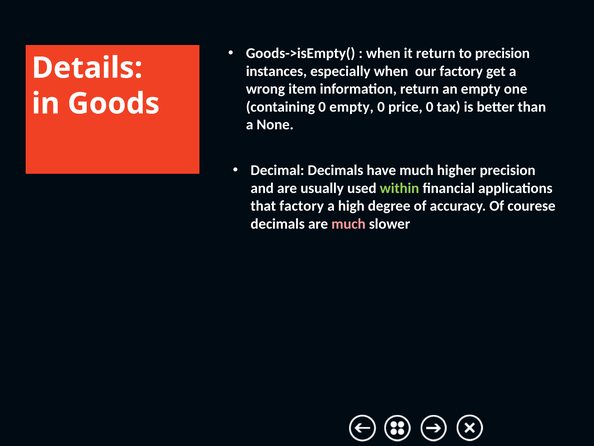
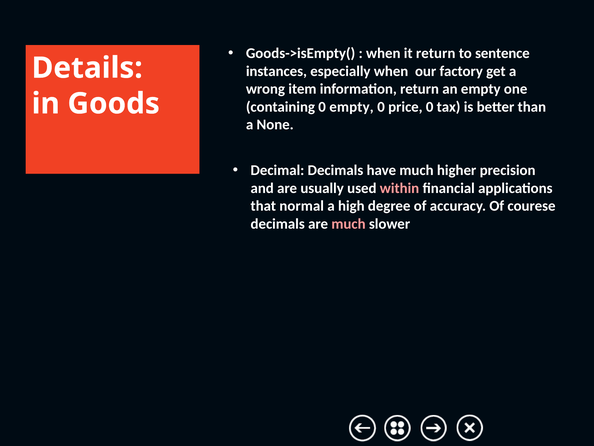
to precision: precision -> sentence
within colour: light green -> pink
that factory: factory -> normal
